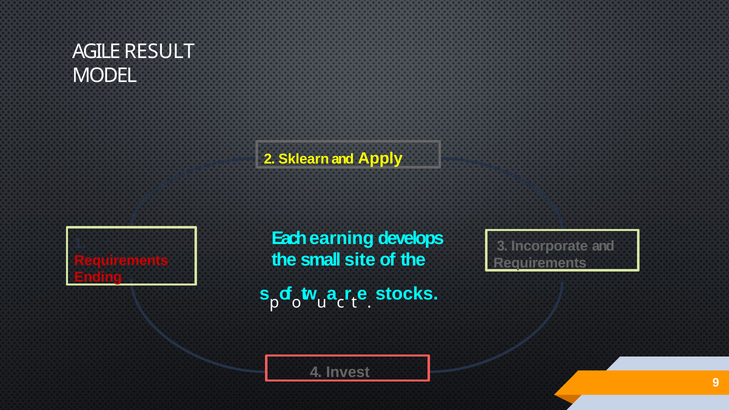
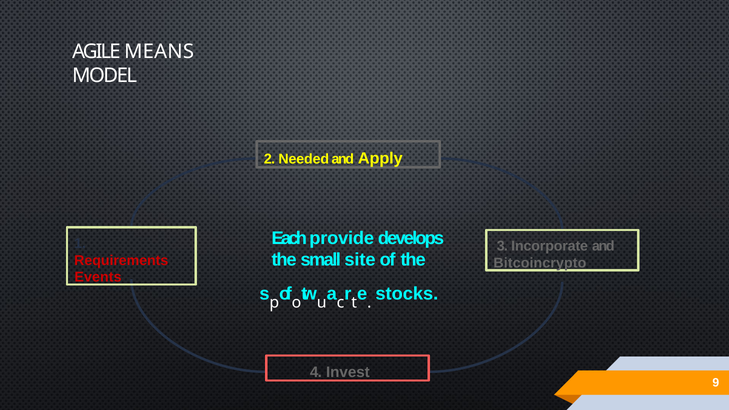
RESULT: RESULT -> MEANS
Sklearn: Sklearn -> Needed
earning: earning -> provide
Requirements at (540, 263): Requirements -> Bitcoincrypto
Ending: Ending -> Events
